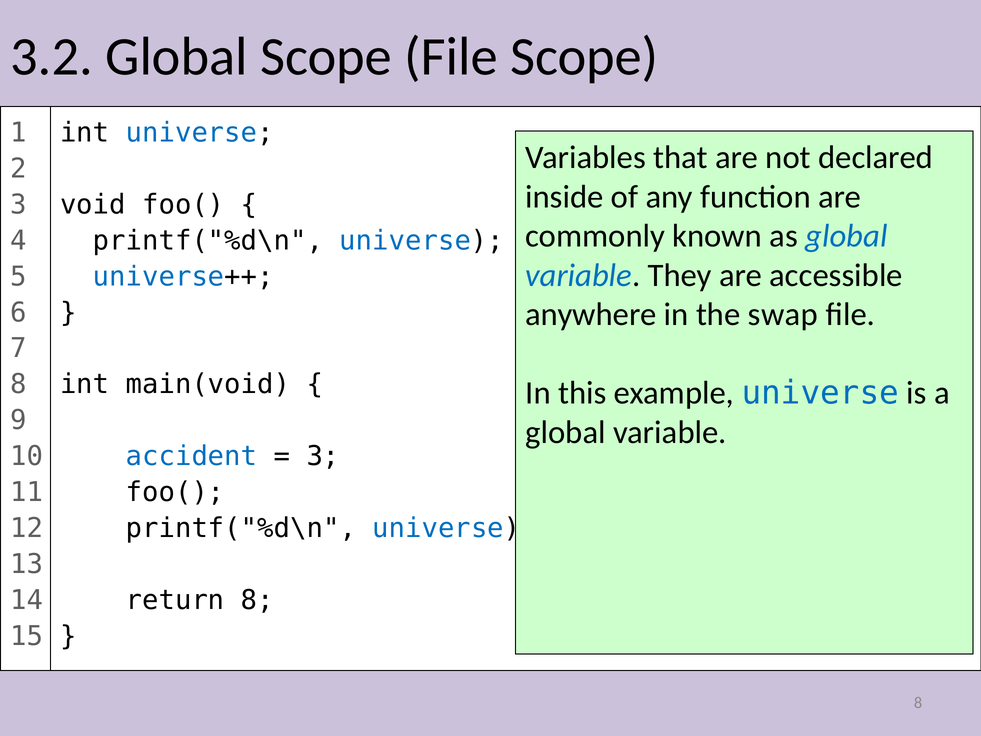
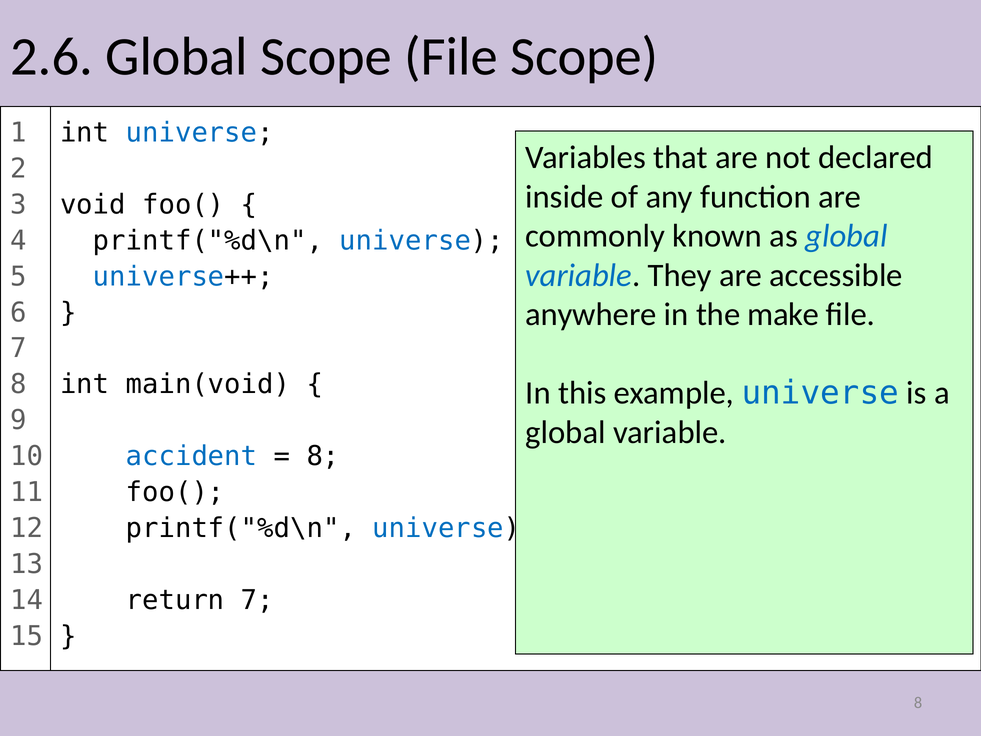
3.2: 3.2 -> 2.6
swap: swap -> make
3 at (323, 456): 3 -> 8
return 8: 8 -> 7
